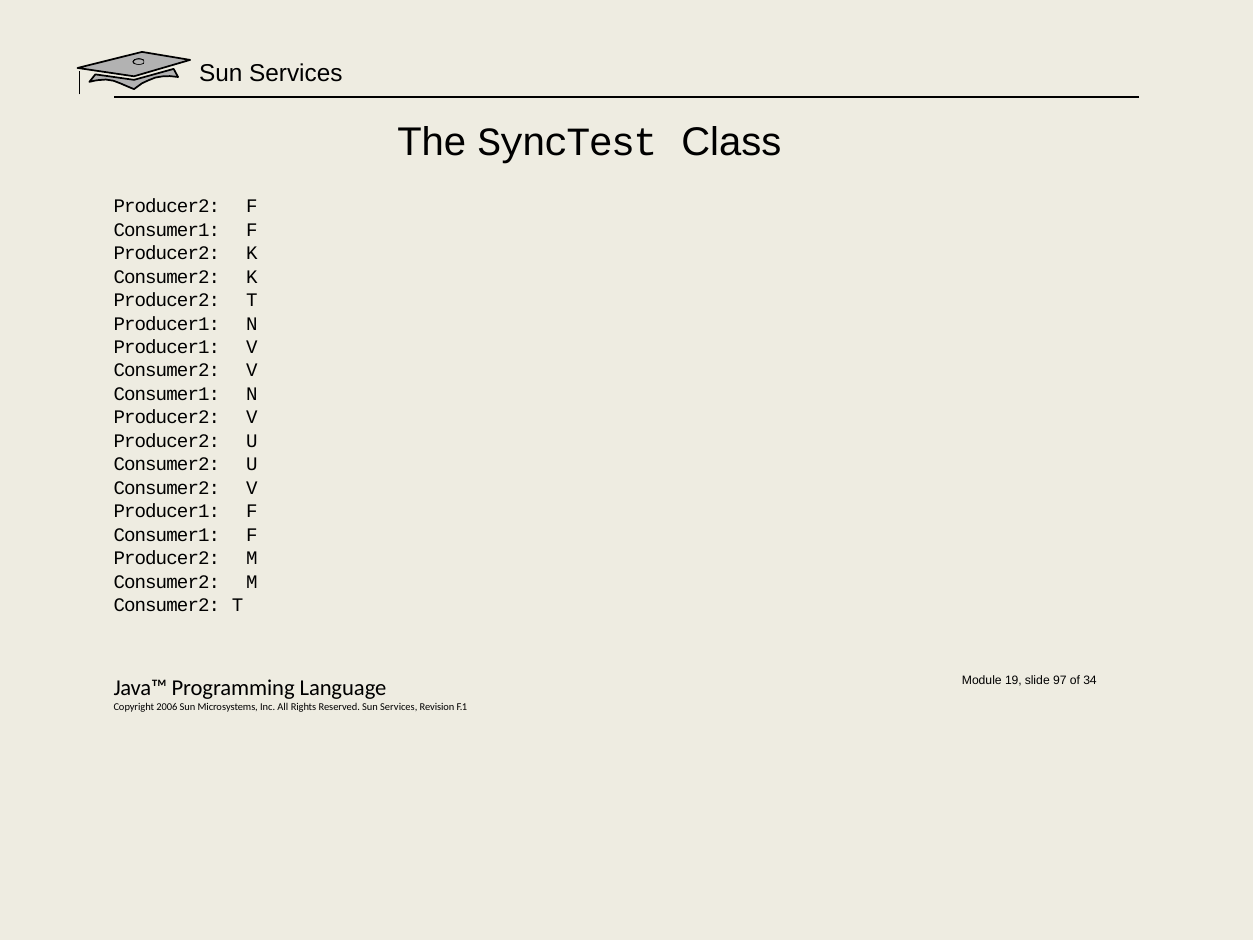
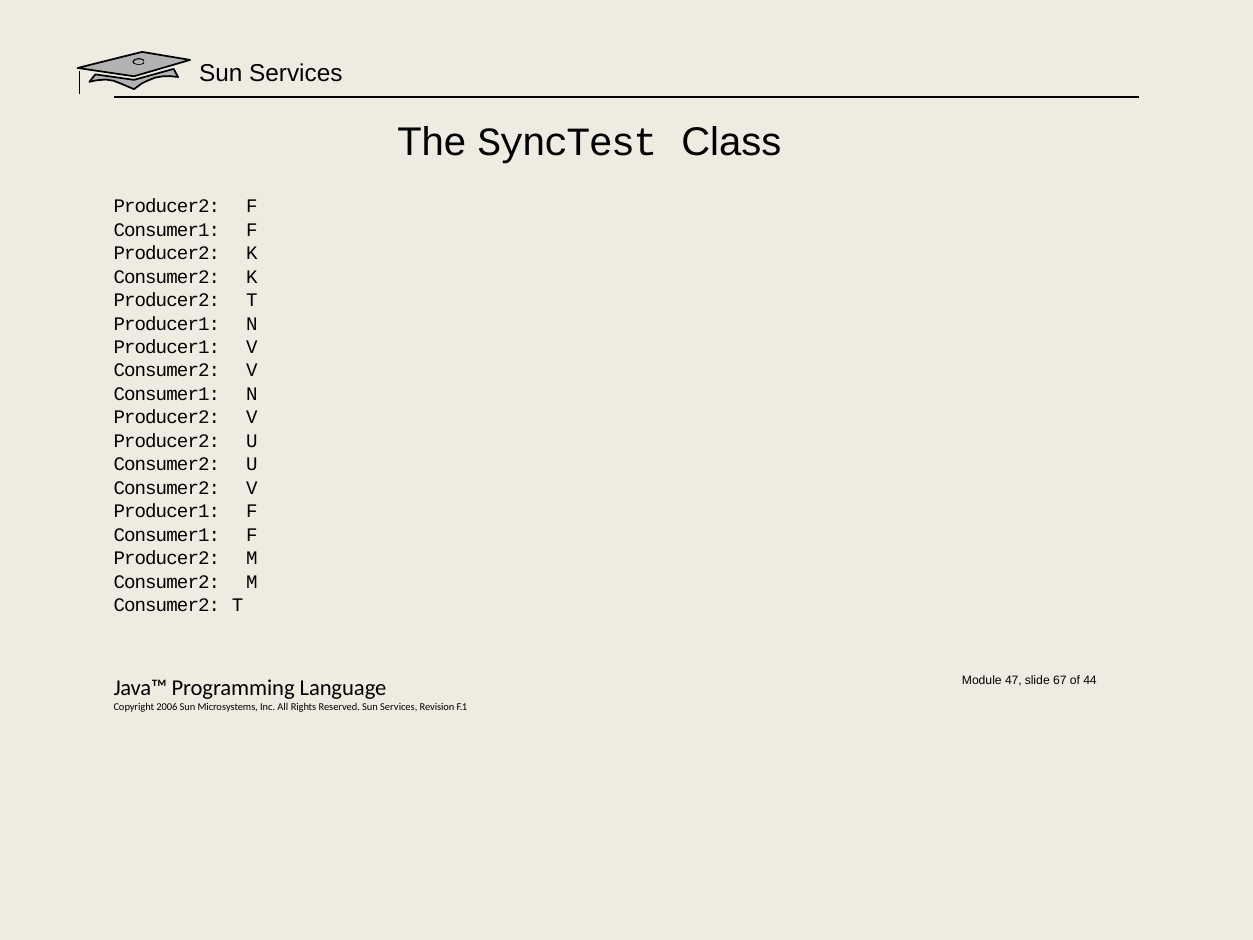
19: 19 -> 47
97: 97 -> 67
34: 34 -> 44
